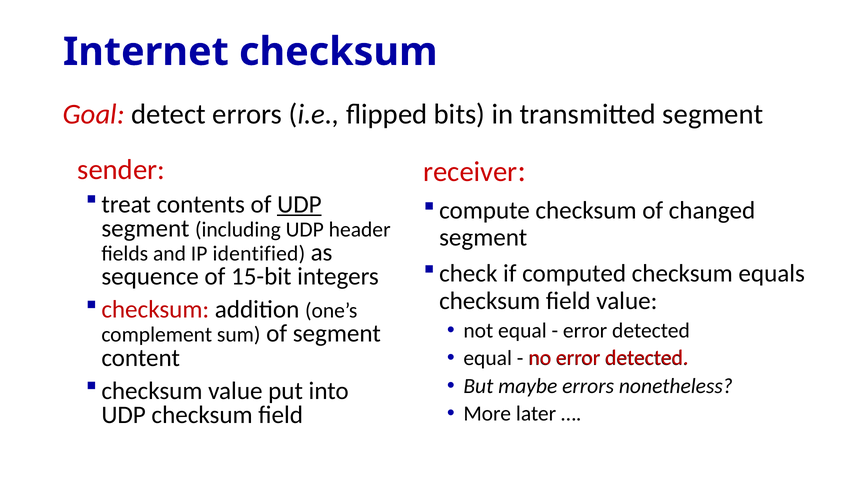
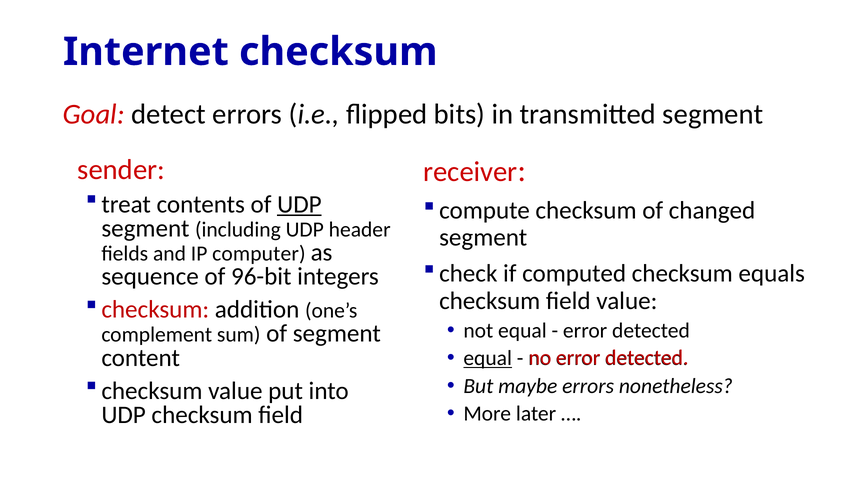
identified: identified -> computer
15-bit: 15-bit -> 96-bit
equal at (488, 358) underline: none -> present
